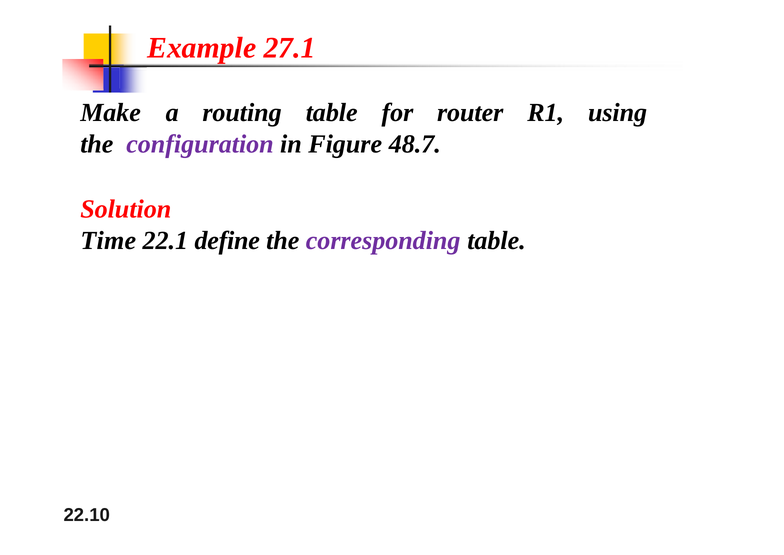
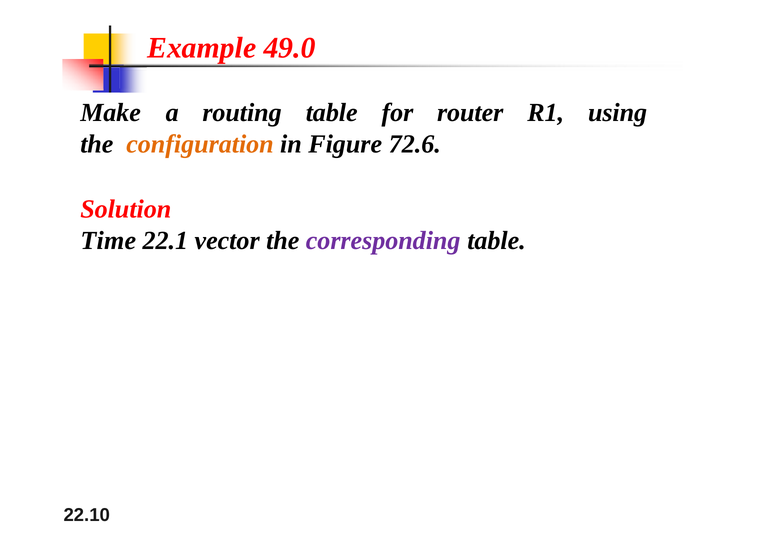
27.1: 27.1 -> 49.0
configuration colour: purple -> orange
48.7: 48.7 -> 72.6
define: define -> vector
